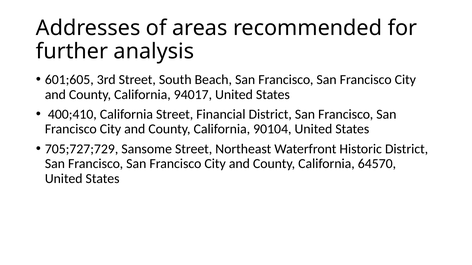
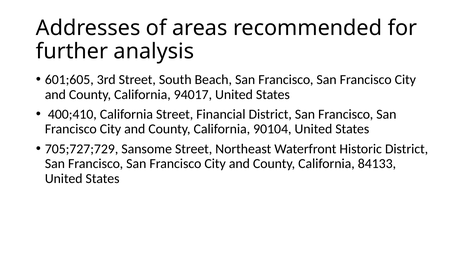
64570: 64570 -> 84133
